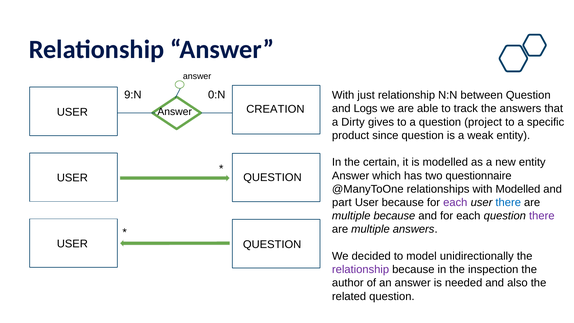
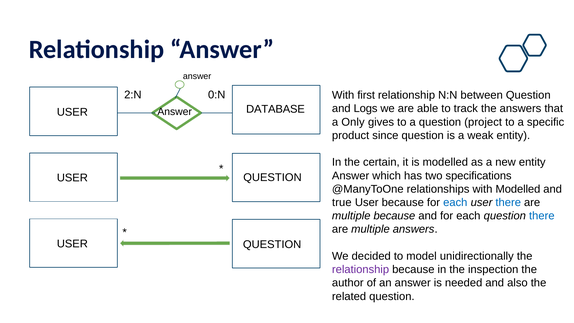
9:N: 9:N -> 2:N
just: just -> first
CREATION: CREATION -> DATABASE
Dirty: Dirty -> Only
questionnaire: questionnaire -> specifications
part: part -> true
each at (455, 202) colour: purple -> blue
there at (542, 216) colour: purple -> blue
